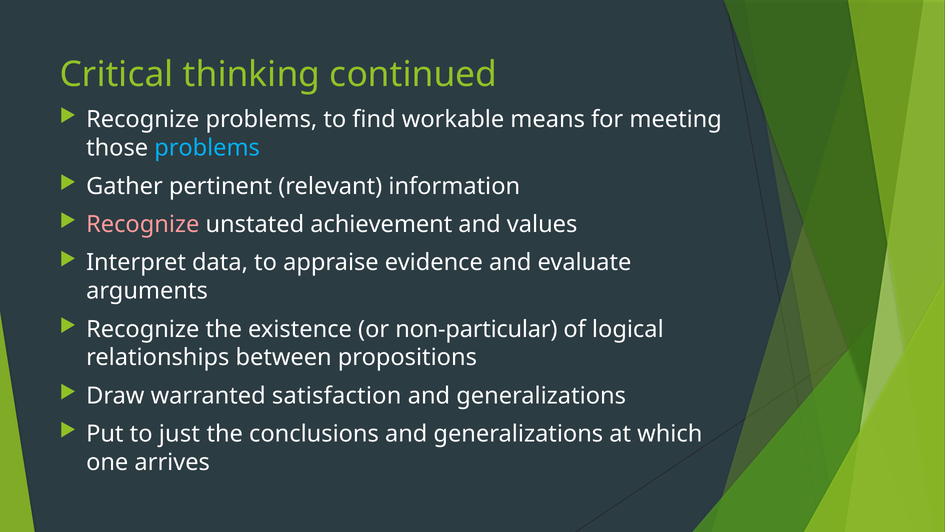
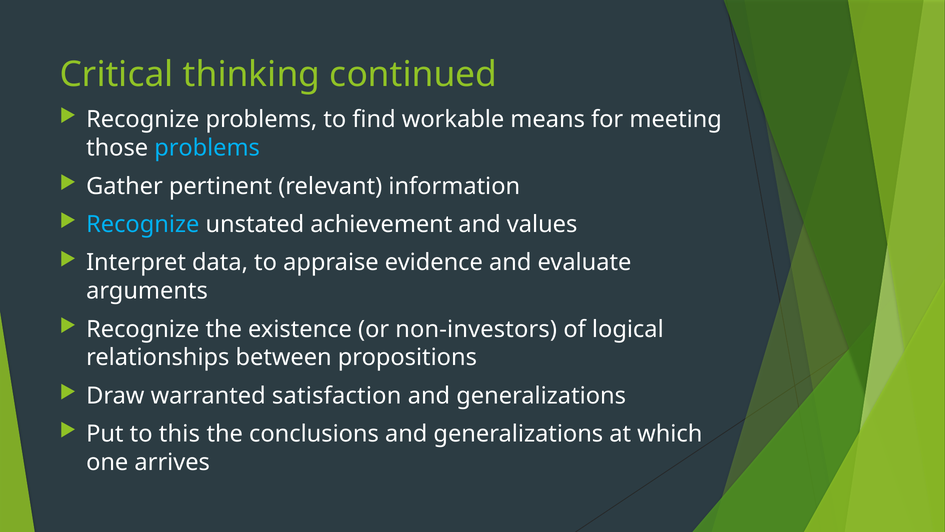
Recognize at (143, 224) colour: pink -> light blue
non-particular: non-particular -> non-investors
just: just -> this
